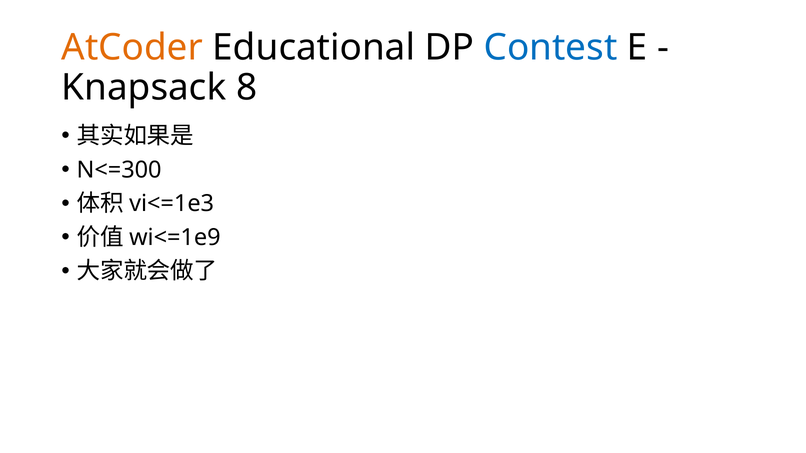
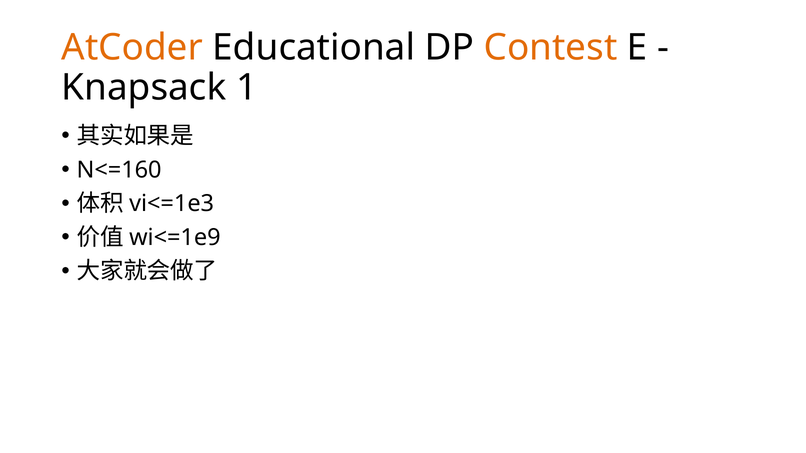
Contest colour: blue -> orange
8: 8 -> 1
N<=300: N<=300 -> N<=160
